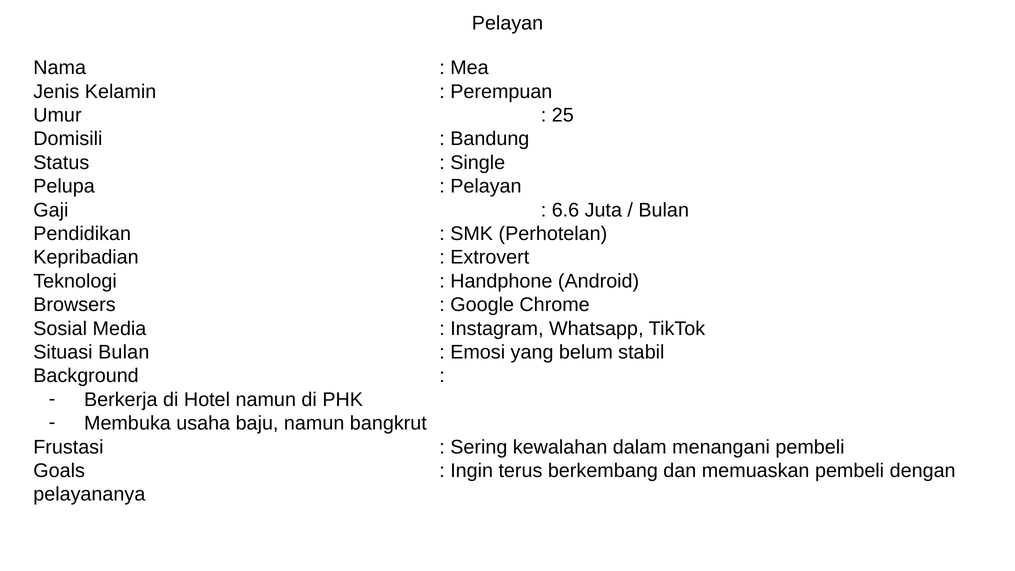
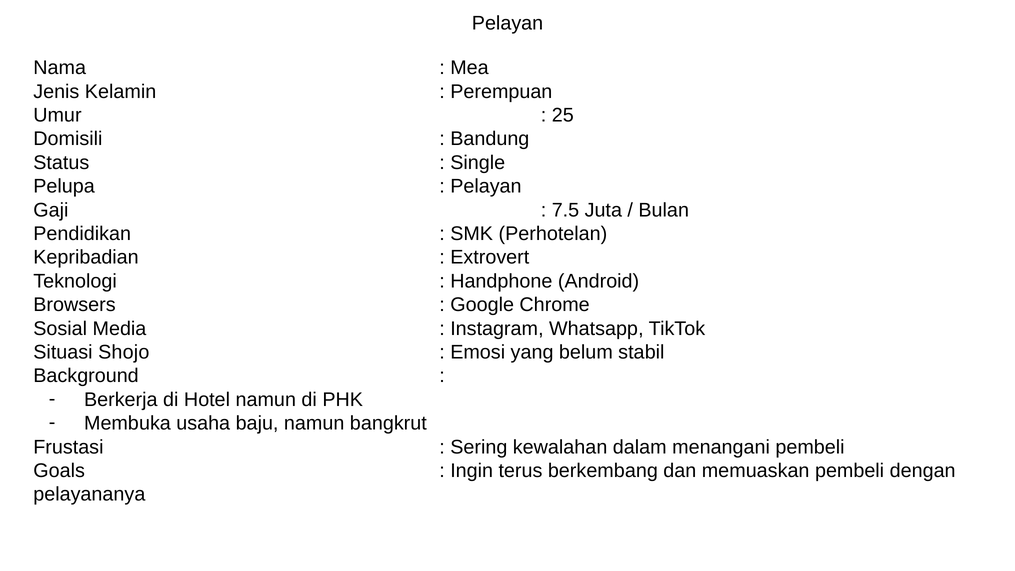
6.6: 6.6 -> 7.5
Situasi Bulan: Bulan -> Shojo
